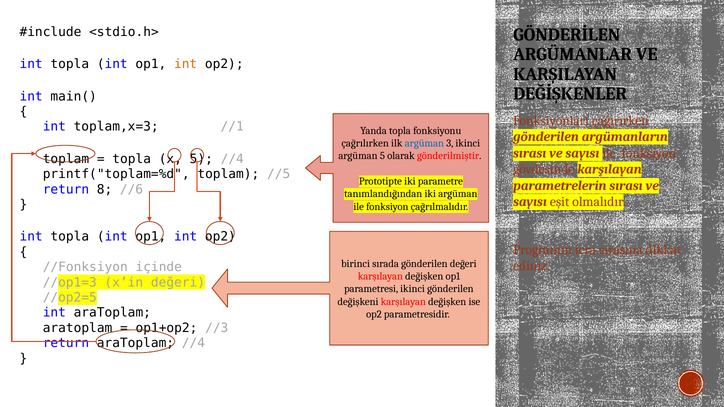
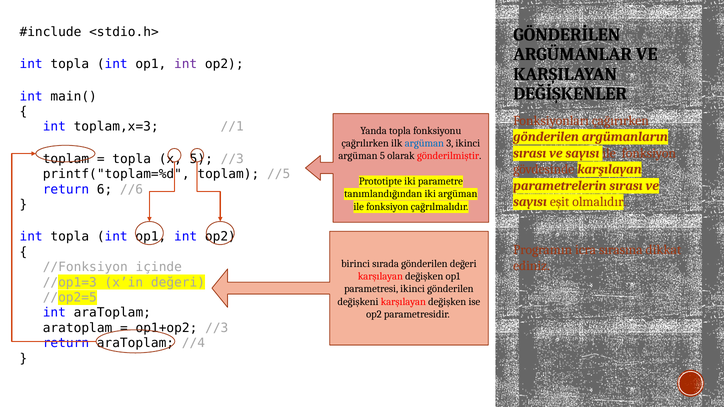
int at (186, 64) colour: orange -> purple
5 //4: //4 -> //3
8: 8 -> 6
